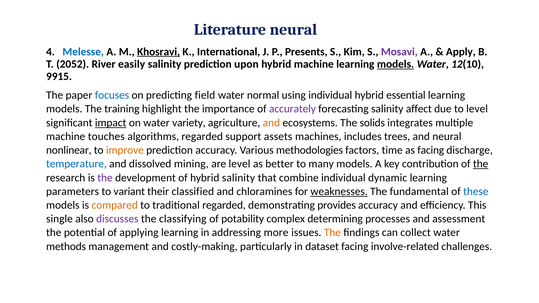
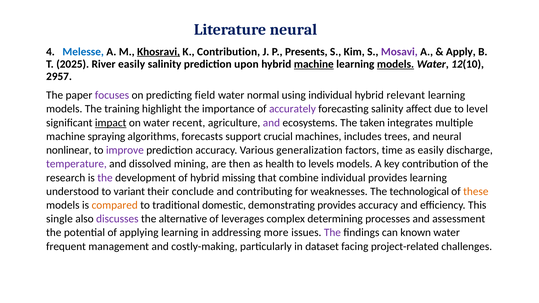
K International: International -> Contribution
2052: 2052 -> 2025
machine at (314, 64) underline: none -> present
9915: 9915 -> 2957
focuses colour: blue -> purple
essential: essential -> relevant
variety: variety -> recent
and at (271, 123) colour: orange -> purple
solids: solids -> taken
touches: touches -> spraying
algorithms regarded: regarded -> forecasts
assets: assets -> crucial
improve colour: orange -> purple
methodologies: methodologies -> generalization
as facing: facing -> easily
temperature colour: blue -> purple
are level: level -> then
better: better -> health
many: many -> levels
the at (481, 164) underline: present -> none
hybrid salinity: salinity -> missing
individual dynamic: dynamic -> provides
parameters: parameters -> understood
classified: classified -> conclude
chloramines: chloramines -> contributing
weaknesses underline: present -> none
fundamental: fundamental -> technological
these colour: blue -> orange
traditional regarded: regarded -> domestic
classifying: classifying -> alternative
potability: potability -> leverages
The at (332, 233) colour: orange -> purple
collect: collect -> known
methods: methods -> frequent
involve-related: involve-related -> project-related
